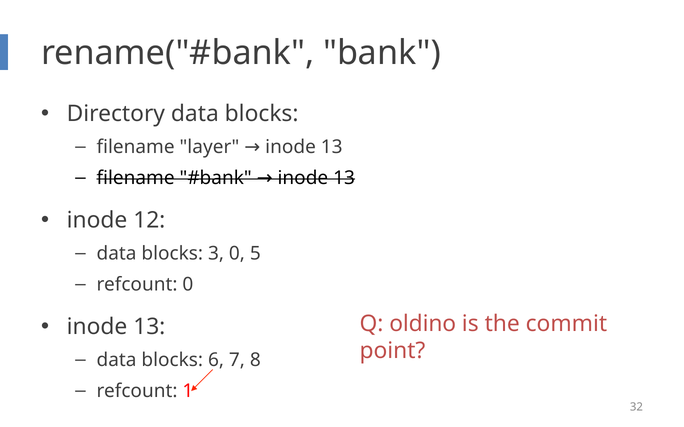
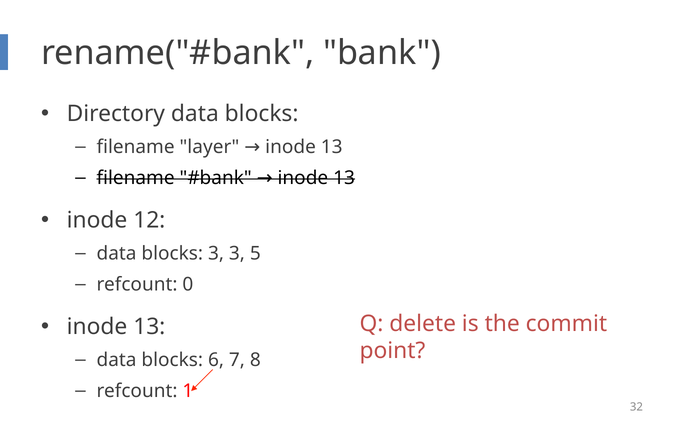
3 0: 0 -> 3
oldino: oldino -> delete
